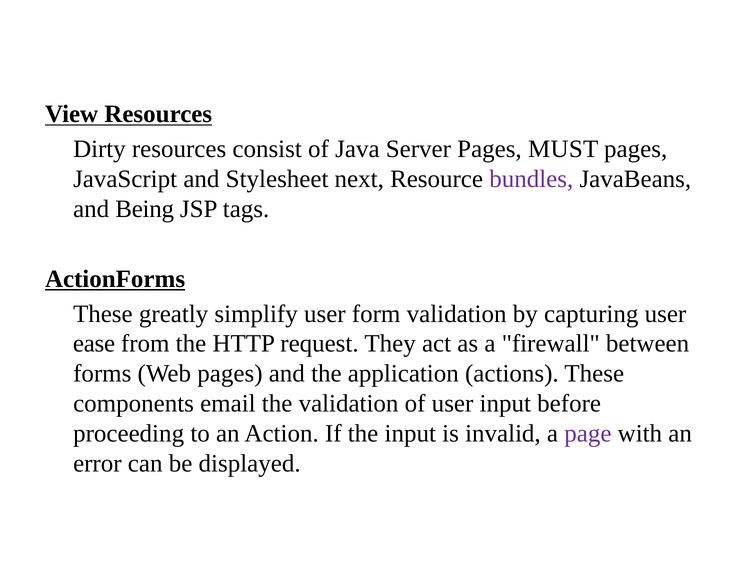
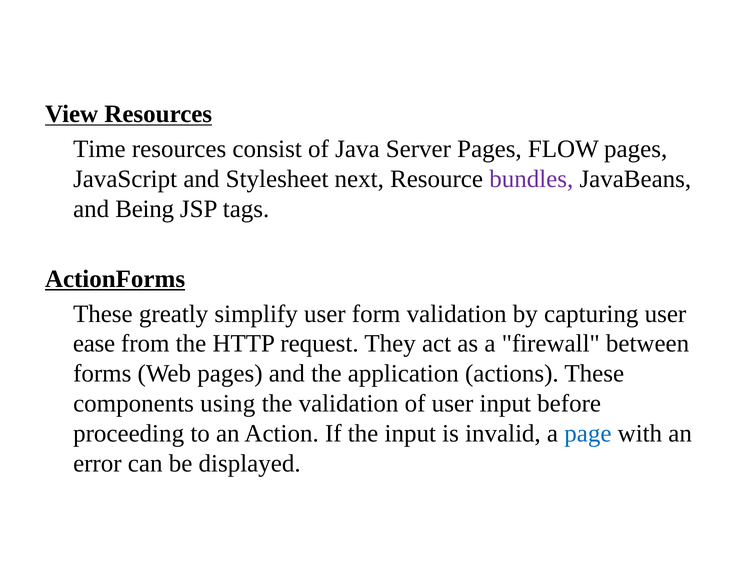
Dirty: Dirty -> Time
MUST: MUST -> FLOW
email: email -> using
page colour: purple -> blue
